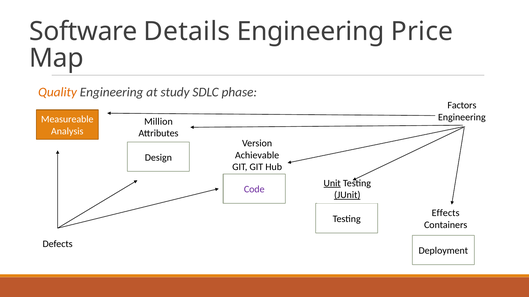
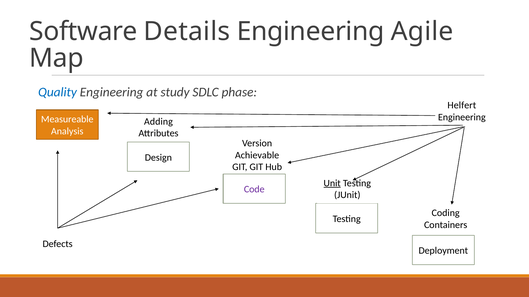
Price: Price -> Agile
Quality colour: orange -> blue
Factors: Factors -> Helfert
Million: Million -> Adding
JUnit underline: present -> none
Effects: Effects -> Coding
